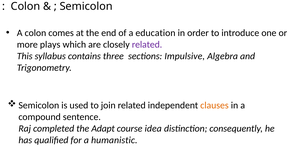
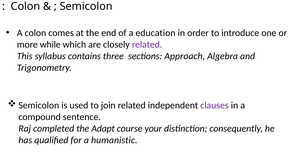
plays: plays -> while
Impulsive: Impulsive -> Approach
clauses colour: orange -> purple
idea: idea -> your
